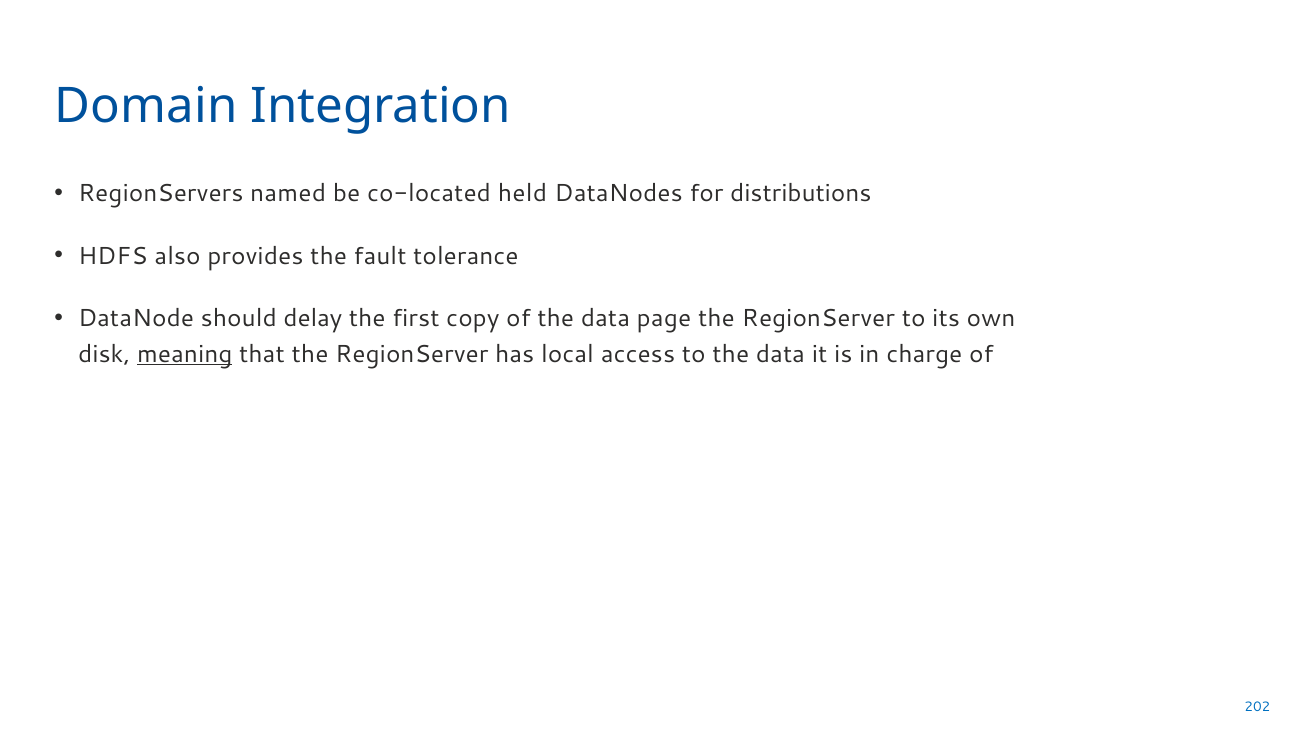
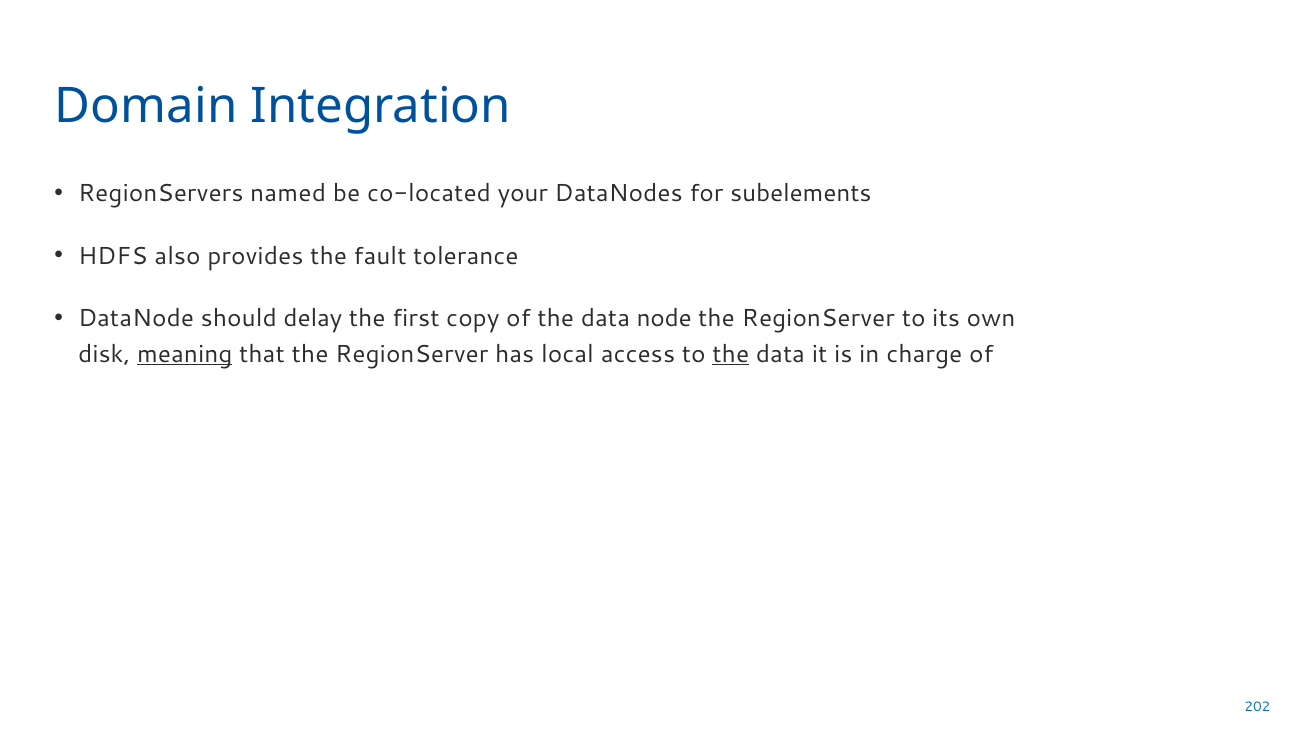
held: held -> your
distributions: distributions -> subelements
page: page -> node
the at (731, 354) underline: none -> present
